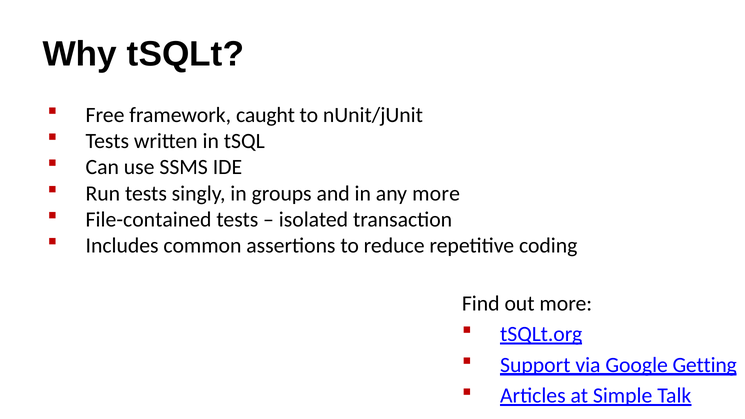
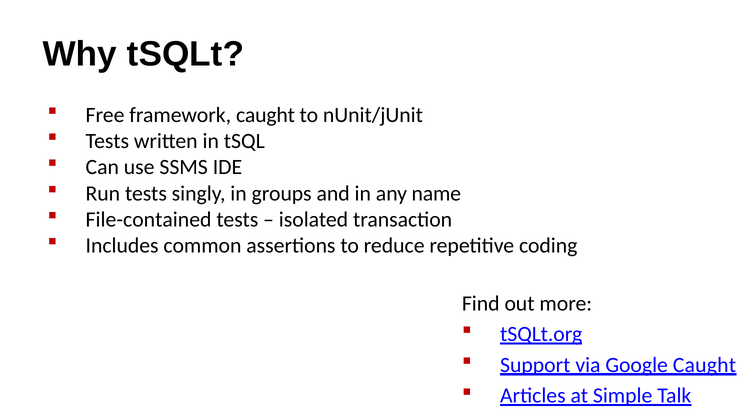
any more: more -> name
Google Getting: Getting -> Caught
